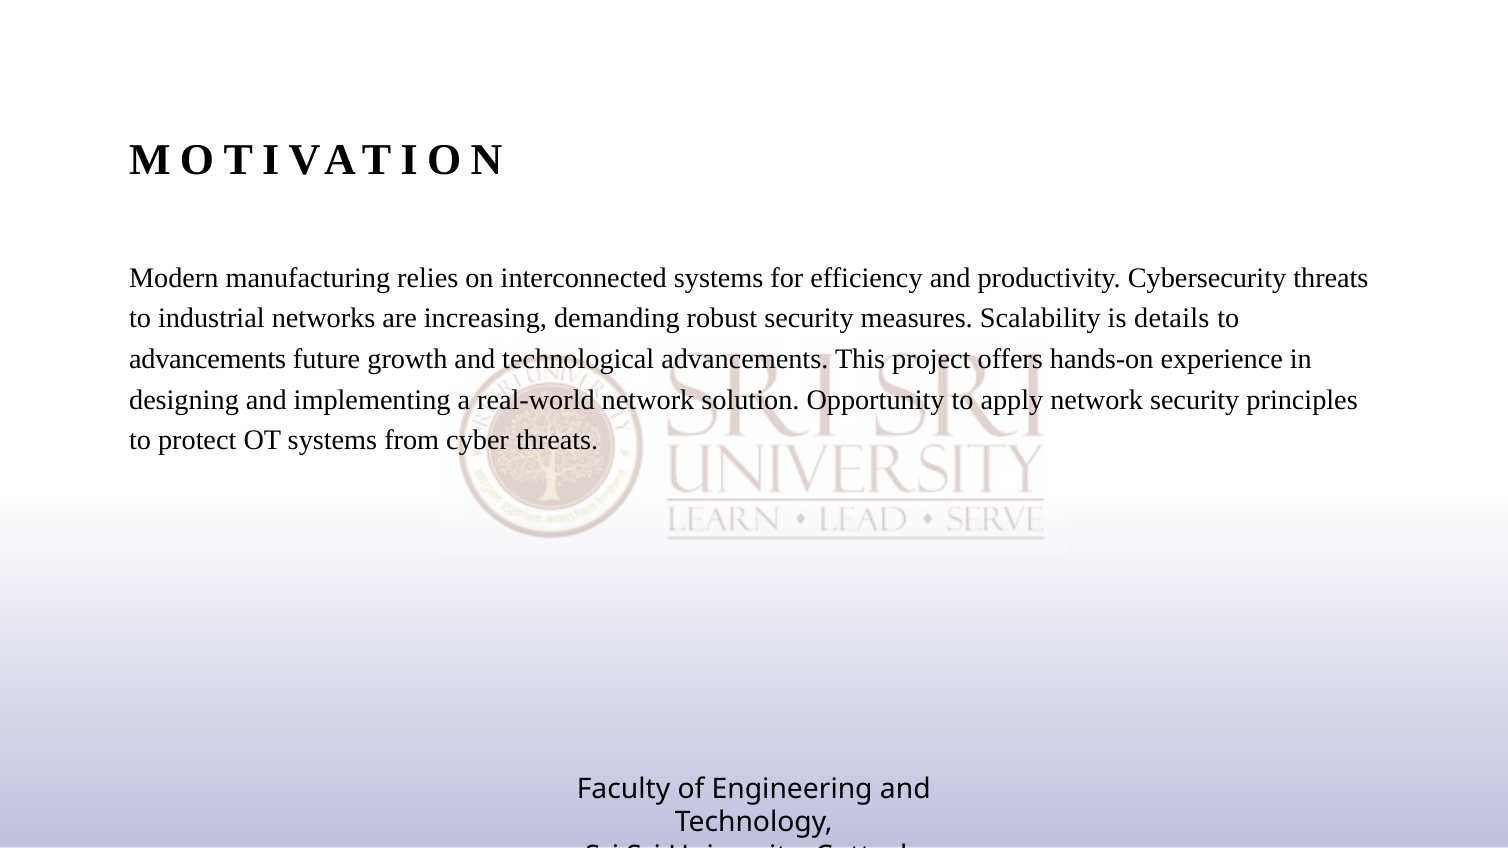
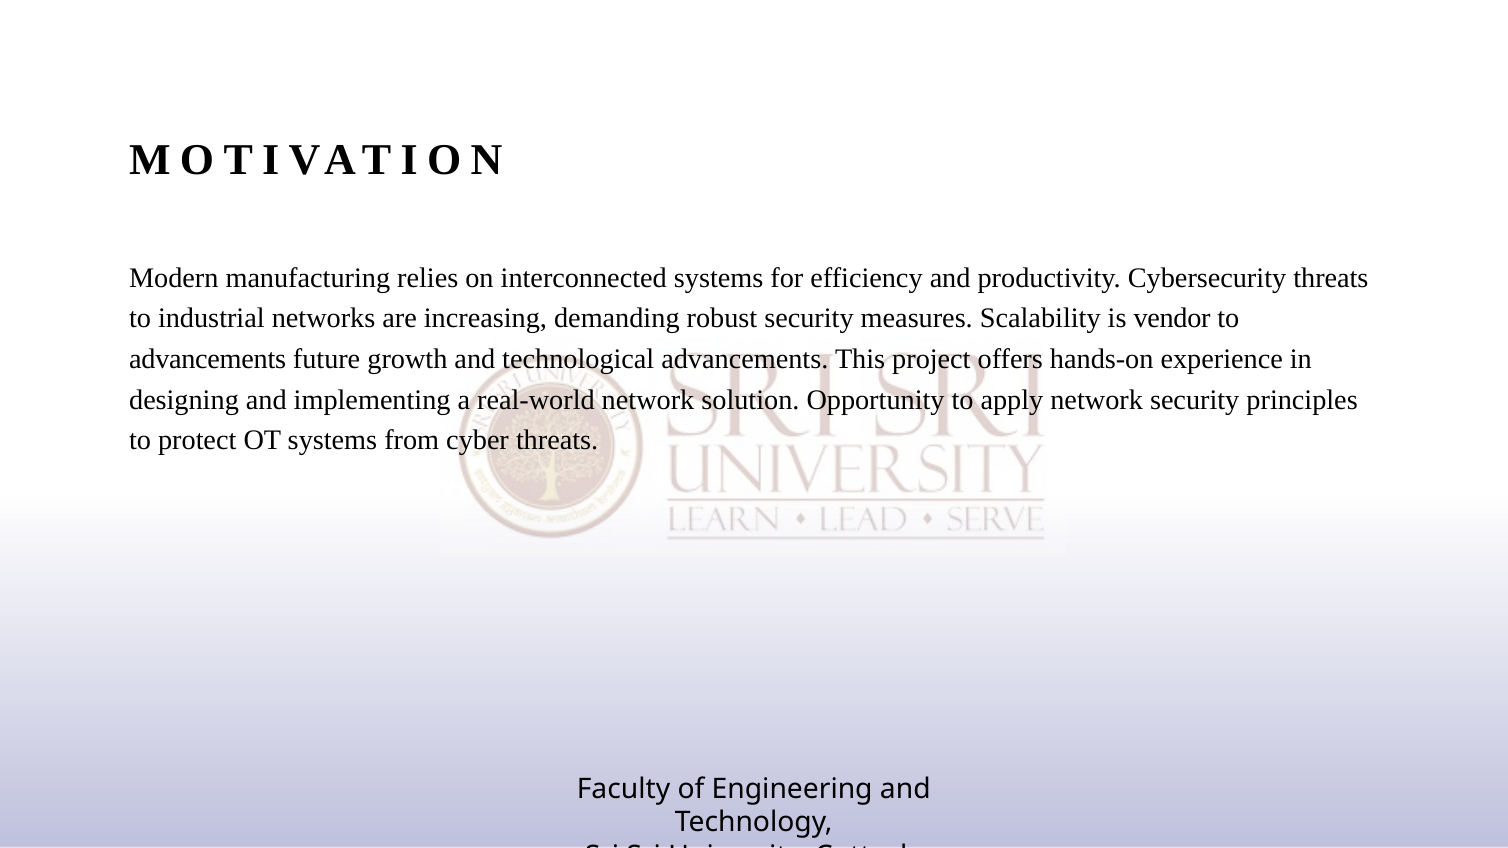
details: details -> vendor
